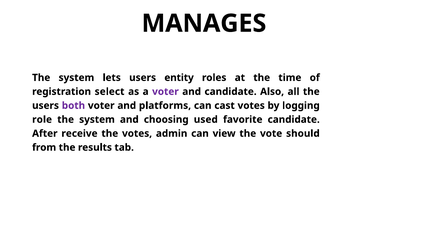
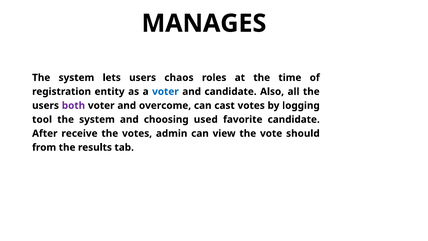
entity: entity -> chaos
select: select -> entity
voter at (165, 92) colour: purple -> blue
platforms: platforms -> overcome
role: role -> tool
